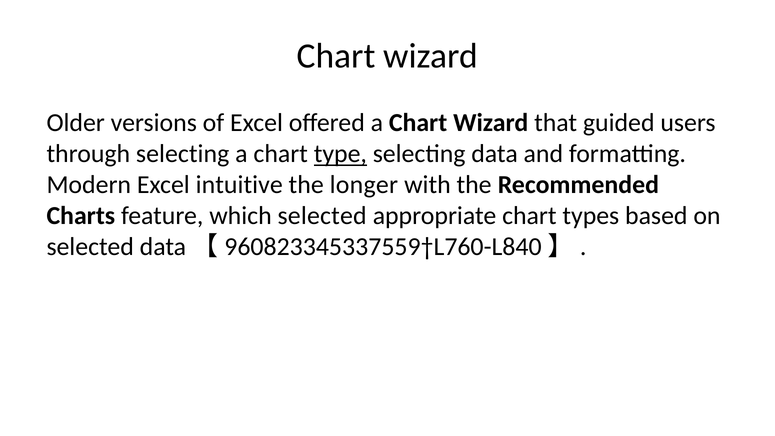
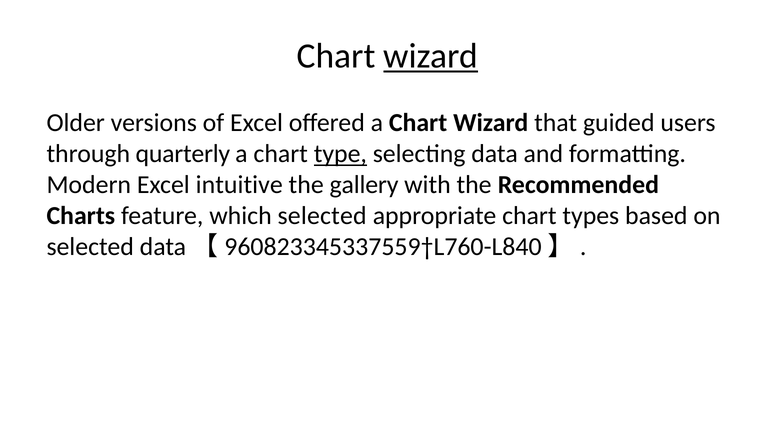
wizard at (431, 56) underline: none -> present
through selecting: selecting -> quarterly
longer: longer -> gallery
